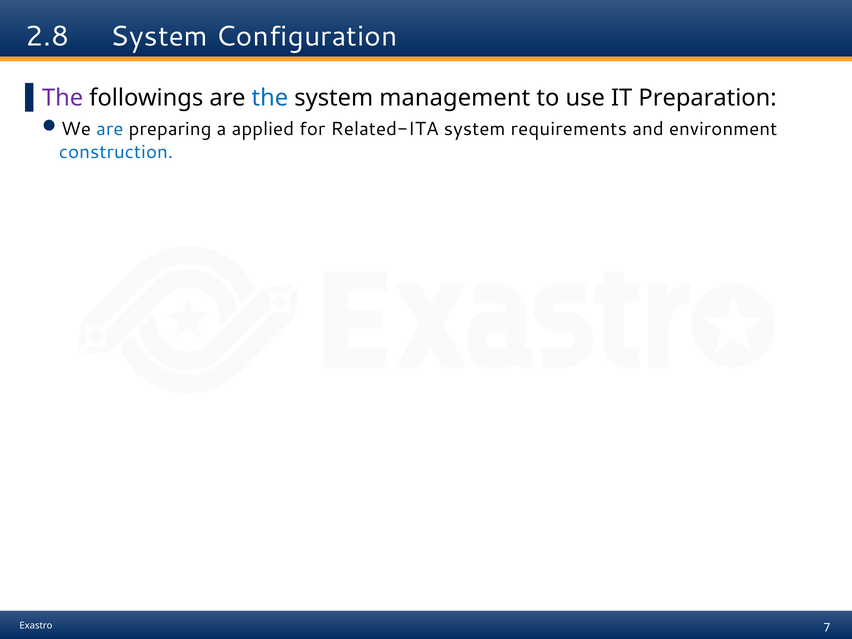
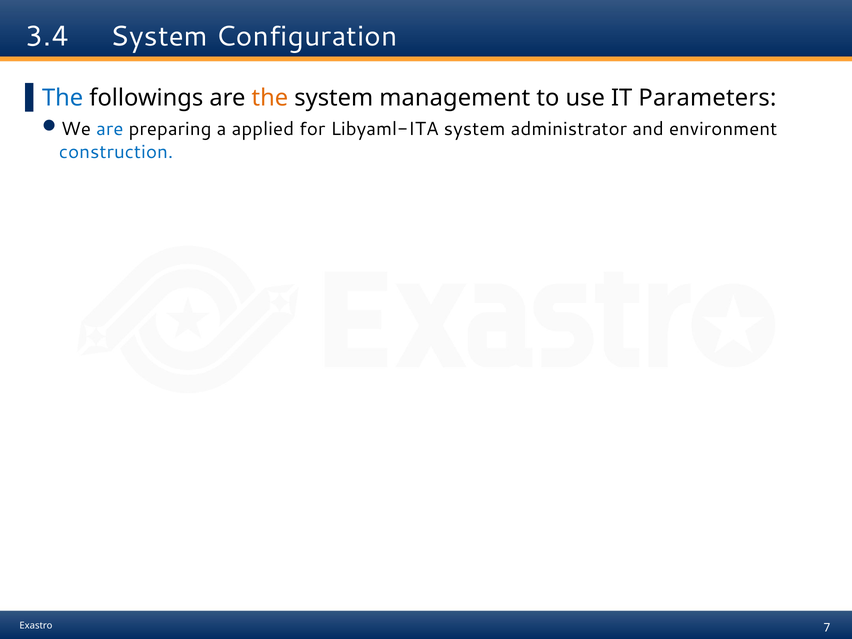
2.8: 2.8 -> 3.4
The at (63, 98) colour: purple -> blue
the at (270, 98) colour: blue -> orange
Preparation: Preparation -> Parameters
Related-ITA: Related-ITA -> Libyaml-ITA
requirements: requirements -> administrator
